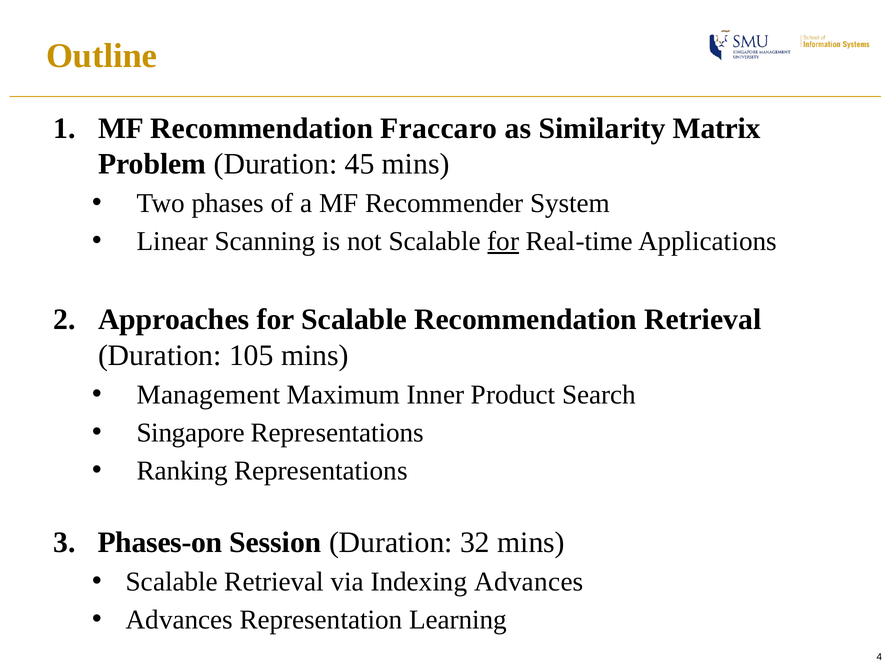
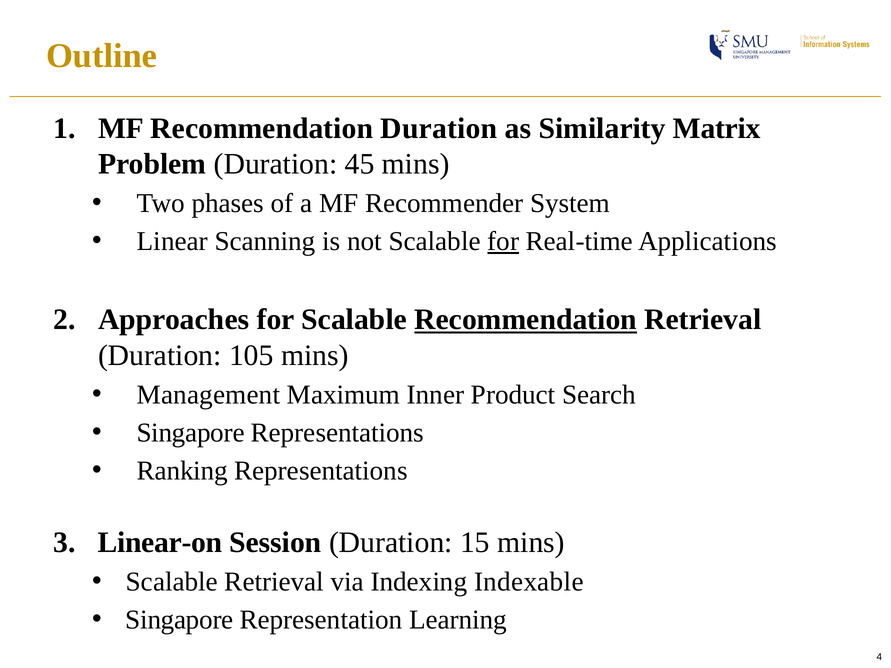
Recommendation Fraccaro: Fraccaro -> Duration
Recommendation at (526, 320) underline: none -> present
Phases-on: Phases-on -> Linear-on
32: 32 -> 15
Indexing Advances: Advances -> Indexable
Advances at (179, 620): Advances -> Singapore
